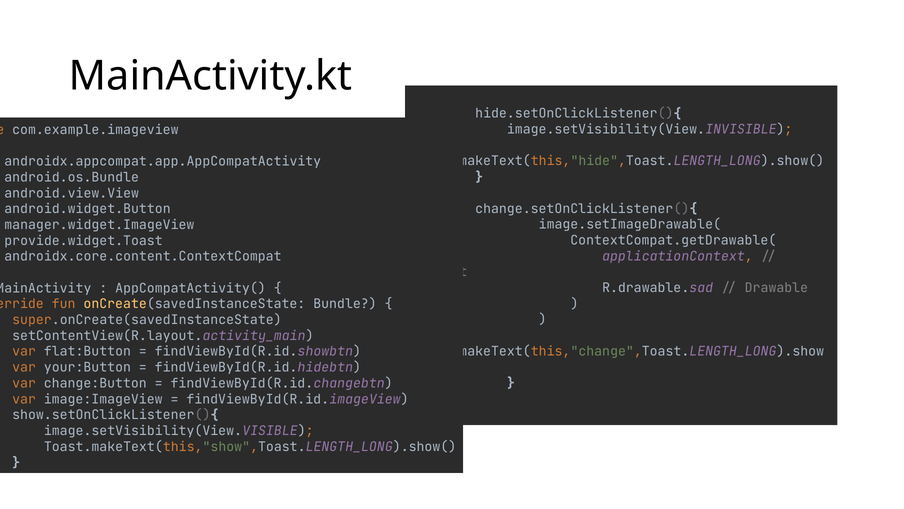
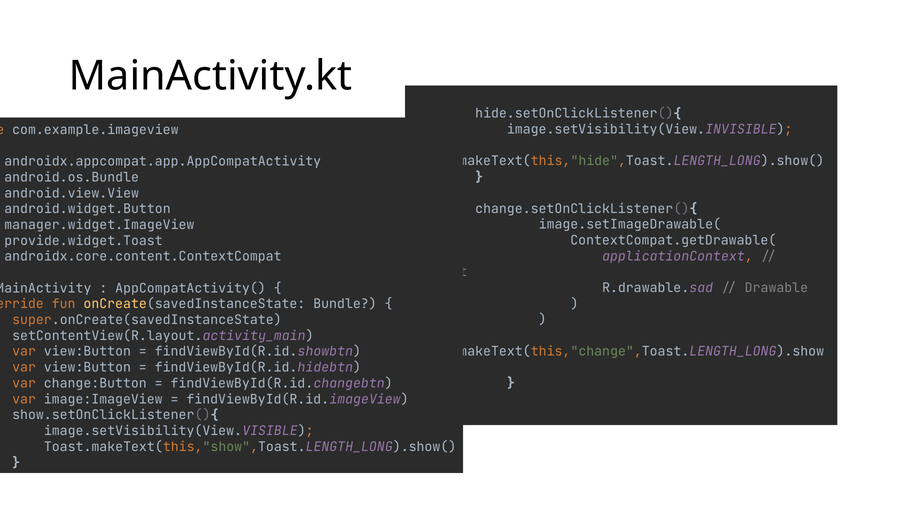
flat:Button at (87, 351): flat:Button -> view:Button
your:Button at (87, 367): your:Button -> view:Button
